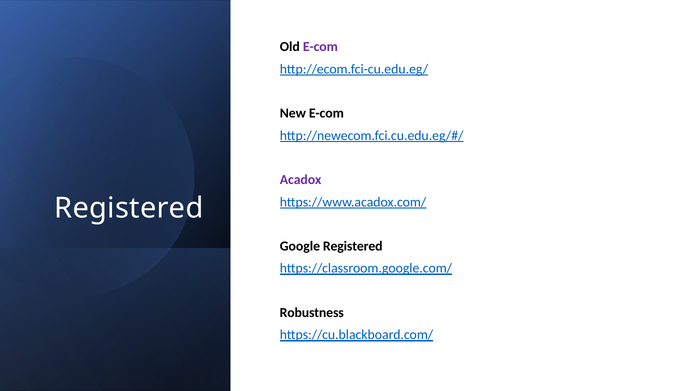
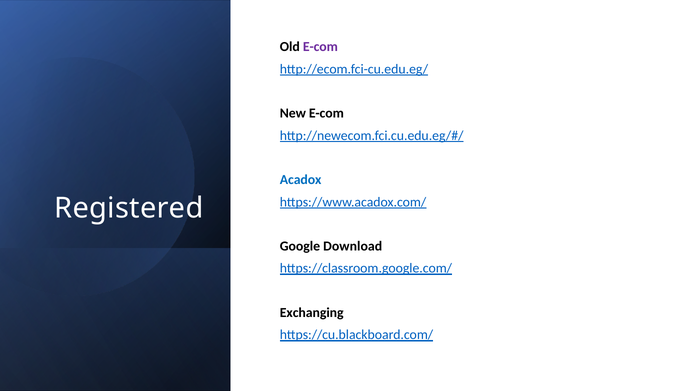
Acadox colour: purple -> blue
Google Registered: Registered -> Download
Robustness: Robustness -> Exchanging
